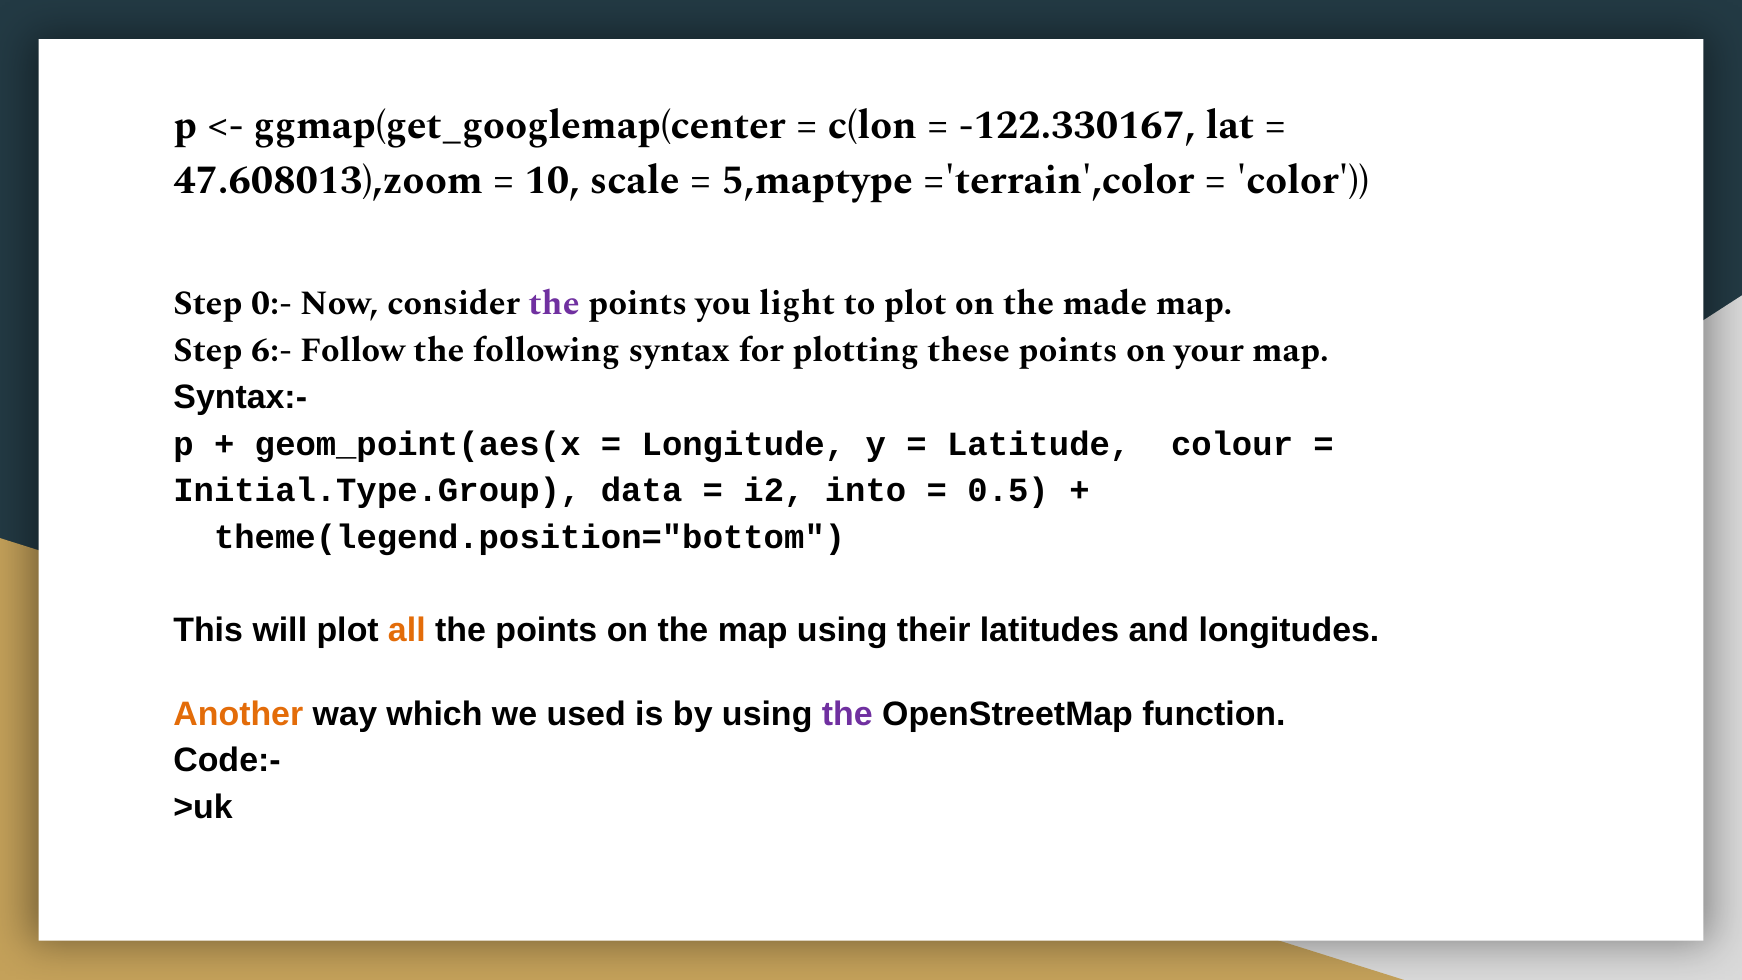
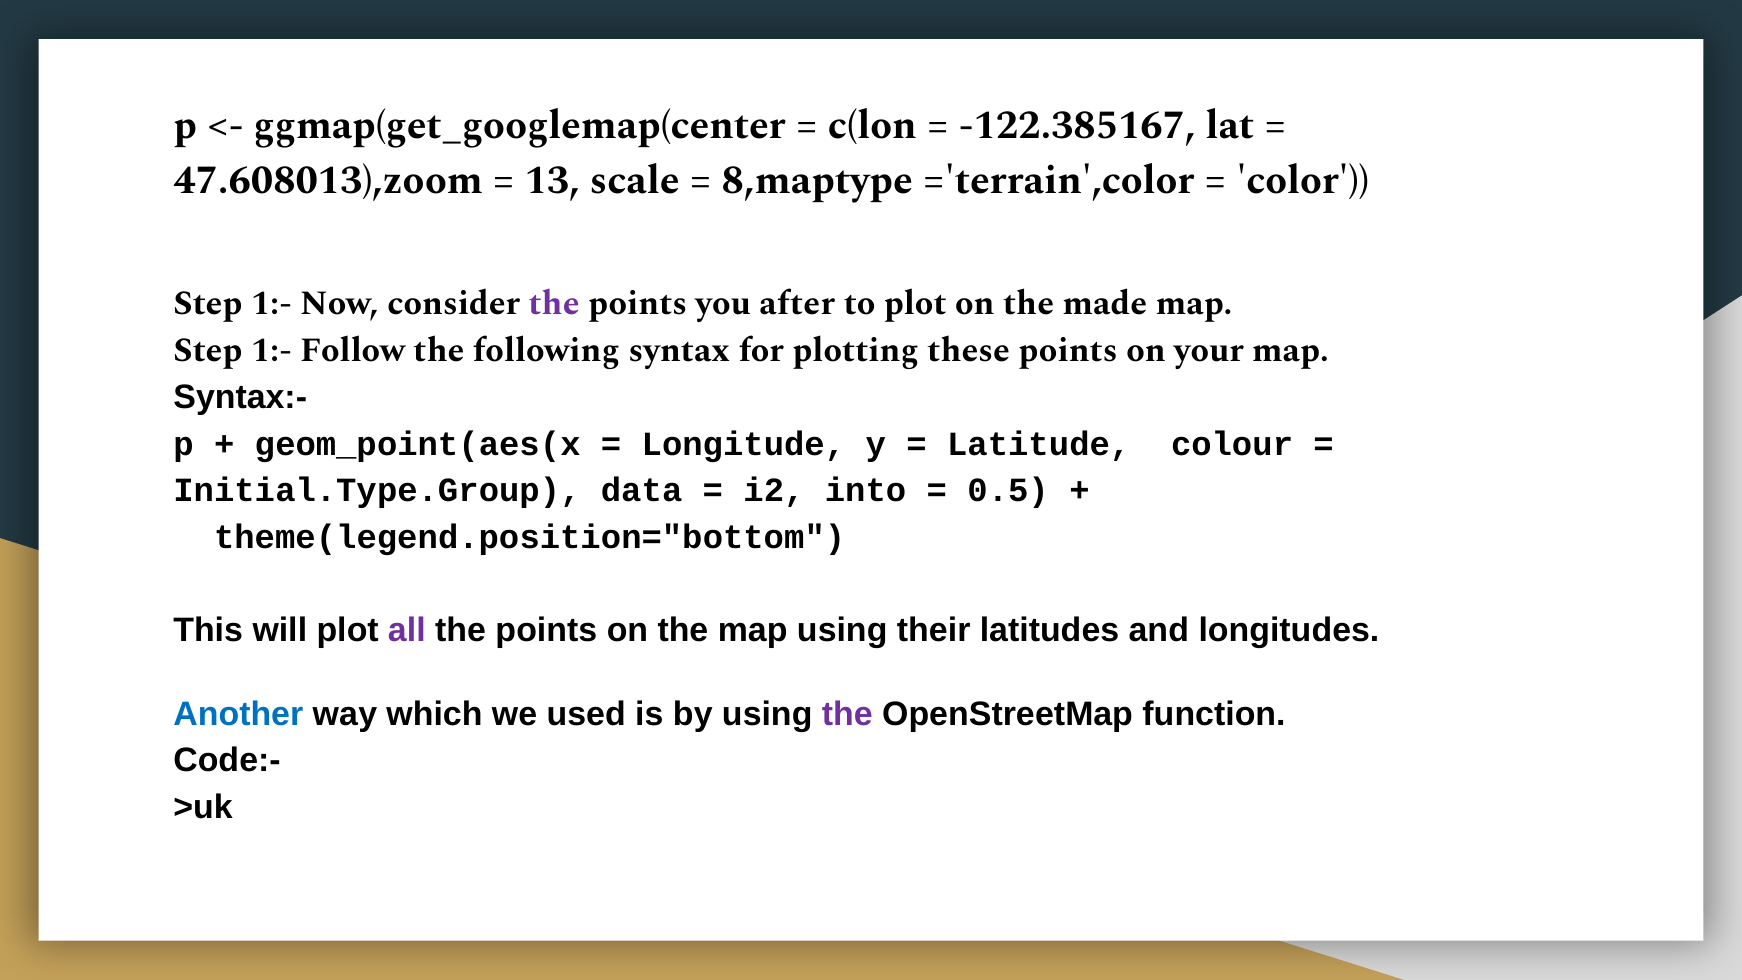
-122.330167: -122.330167 -> -122.385167
10: 10 -> 13
5,maptype: 5,maptype -> 8,maptype
0:- at (271, 304): 0:- -> 1:-
light: light -> after
6:- at (271, 350): 6:- -> 1:-
all colour: orange -> purple
Another colour: orange -> blue
